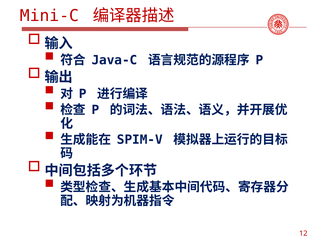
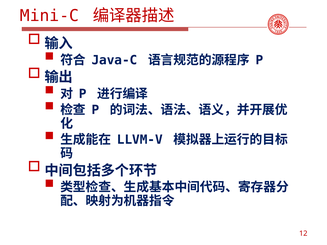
SPIM-V: SPIM-V -> LLVM-V
